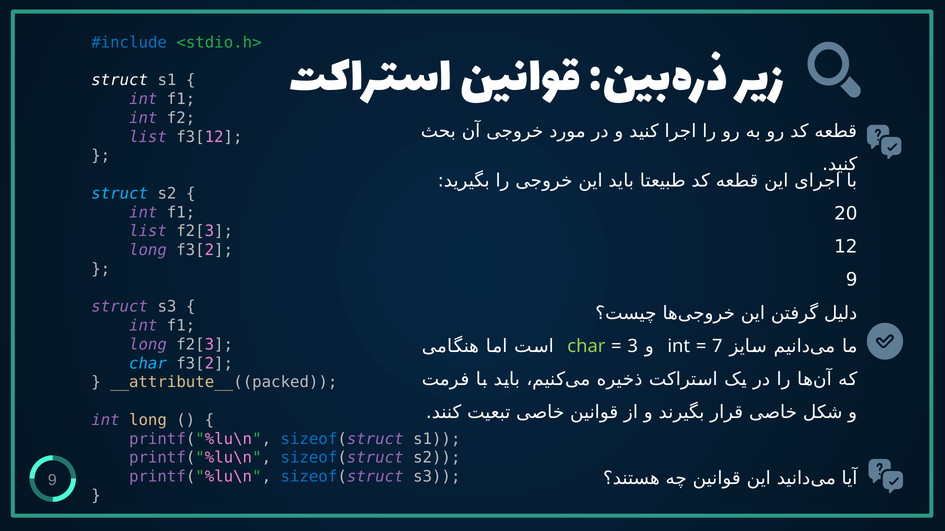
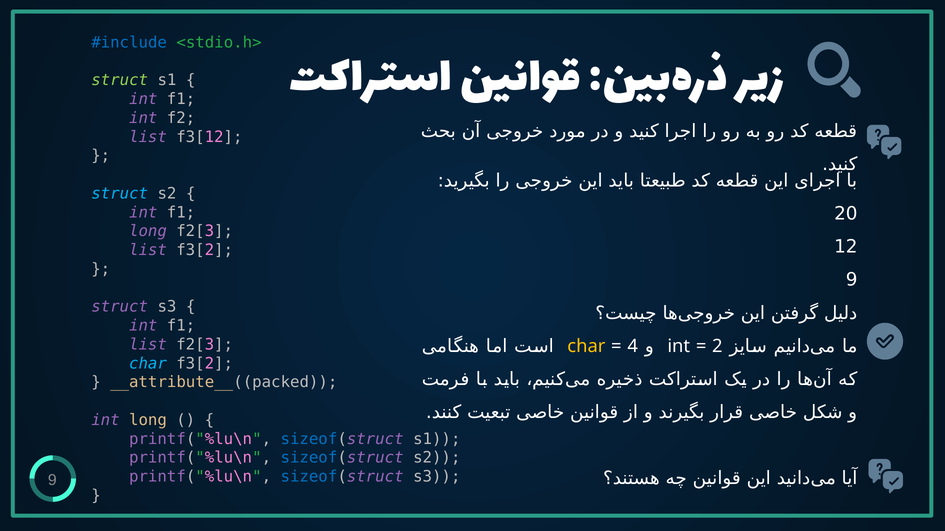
struct at (120, 80) colour: white -> light green
list at (148, 232): list -> long
long at (148, 250): long -> list
long at (148, 345): long -> list
char at (586, 346) colour: light green -> yellow
3: 3 -> 4
7: 7 -> 2
